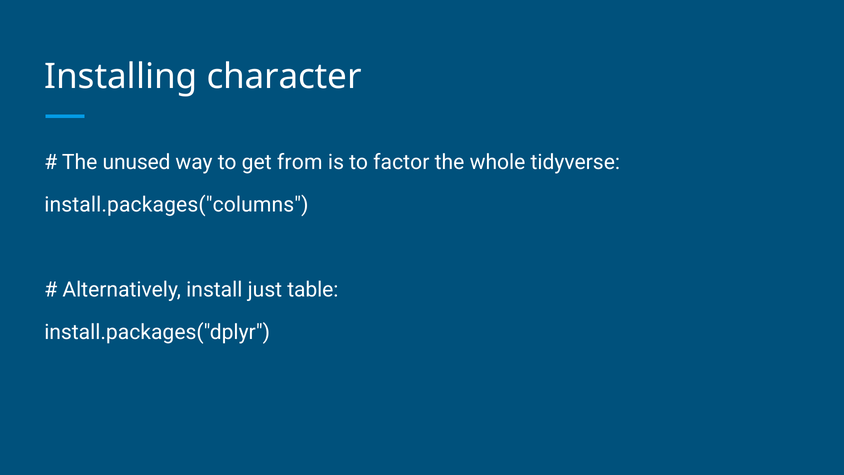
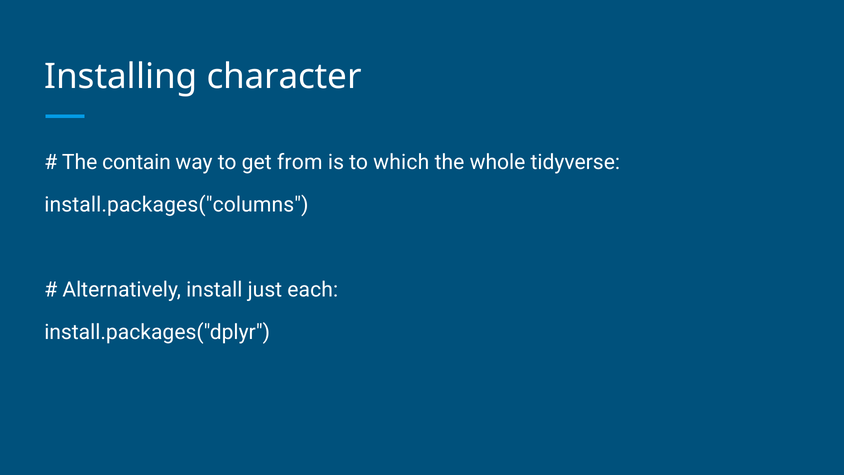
unused: unused -> contain
factor: factor -> which
table: table -> each
